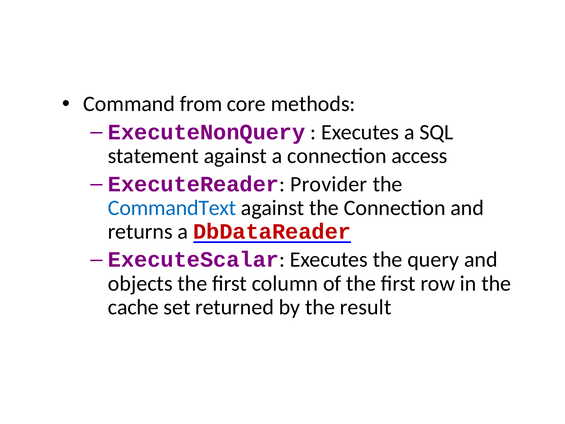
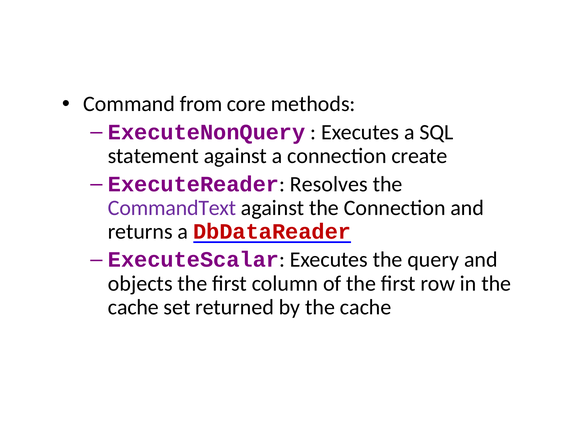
access: access -> create
Provider: Provider -> Resolves
CommandText colour: blue -> purple
by the result: result -> cache
